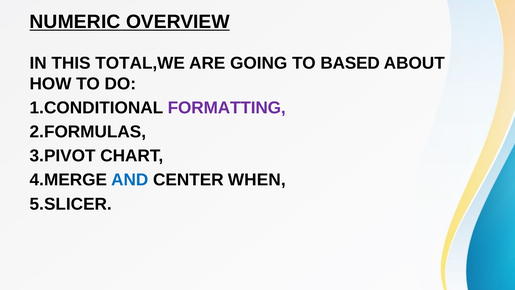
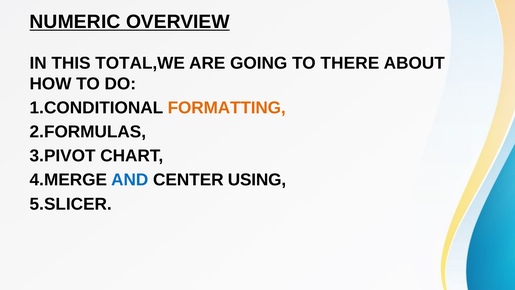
BASED: BASED -> THERE
FORMATTING colour: purple -> orange
WHEN: WHEN -> USING
